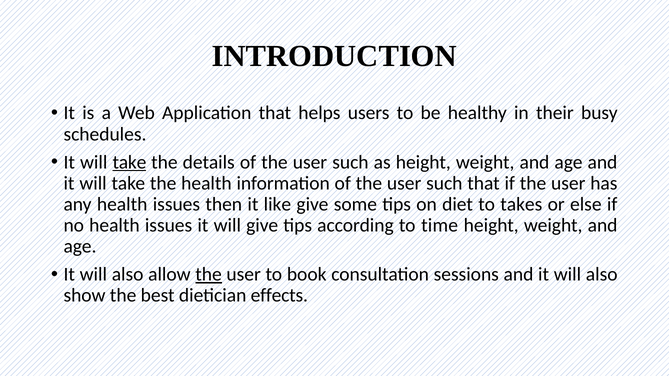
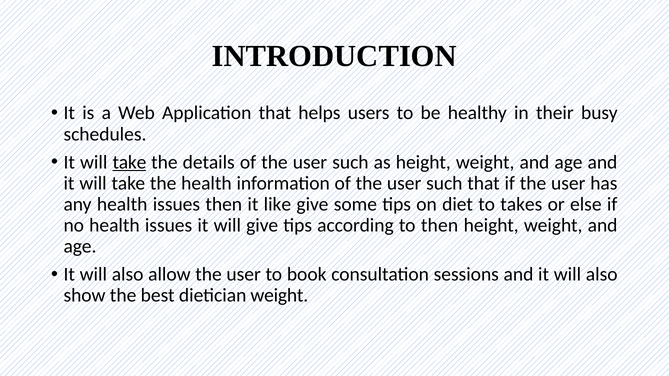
to time: time -> then
the at (209, 275) underline: present -> none
dietician effects: effects -> weight
